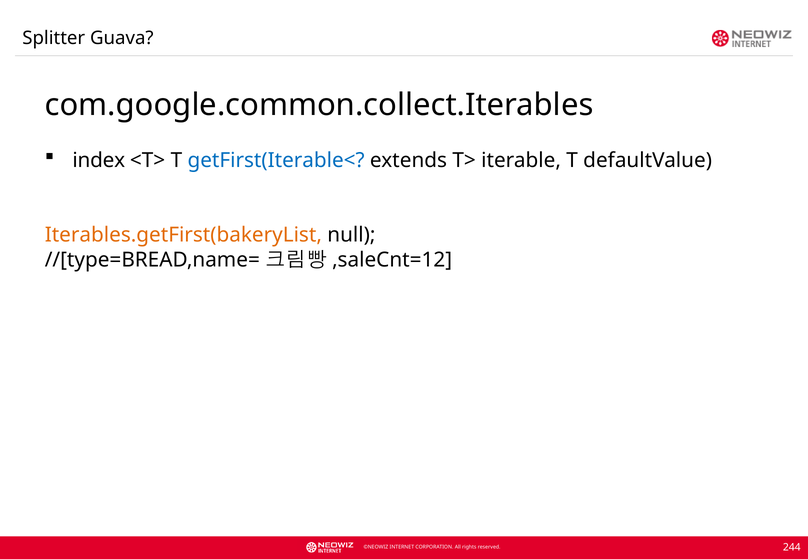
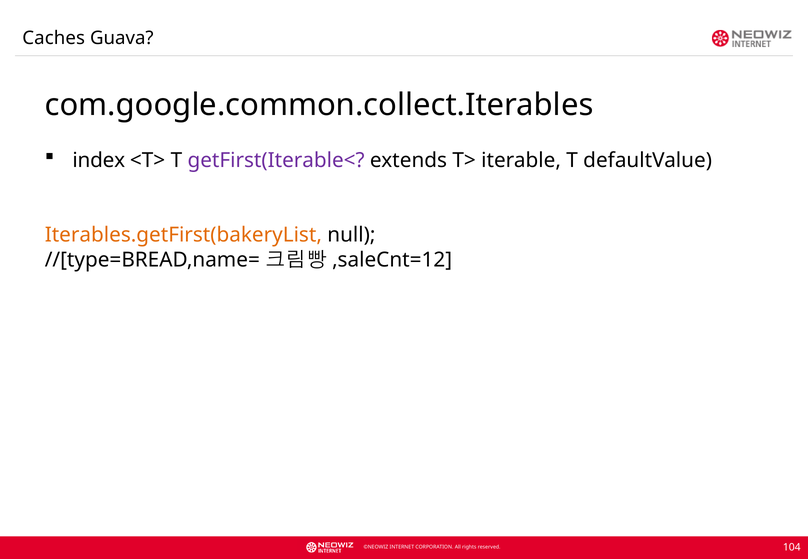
Splitter: Splitter -> Caches
getFirst(Iterable< colour: blue -> purple
244: 244 -> 104
